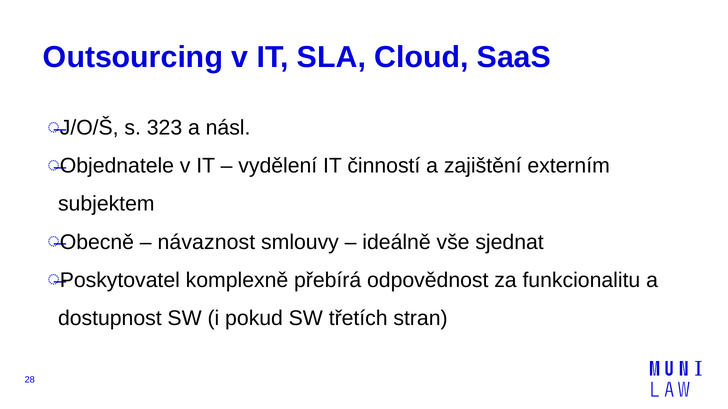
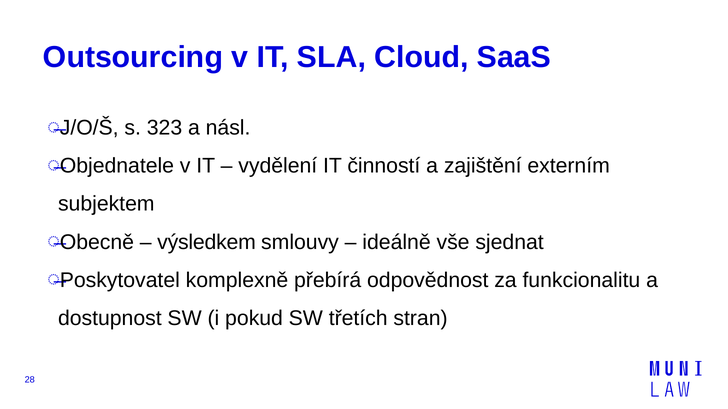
návaznost: návaznost -> výsledkem
